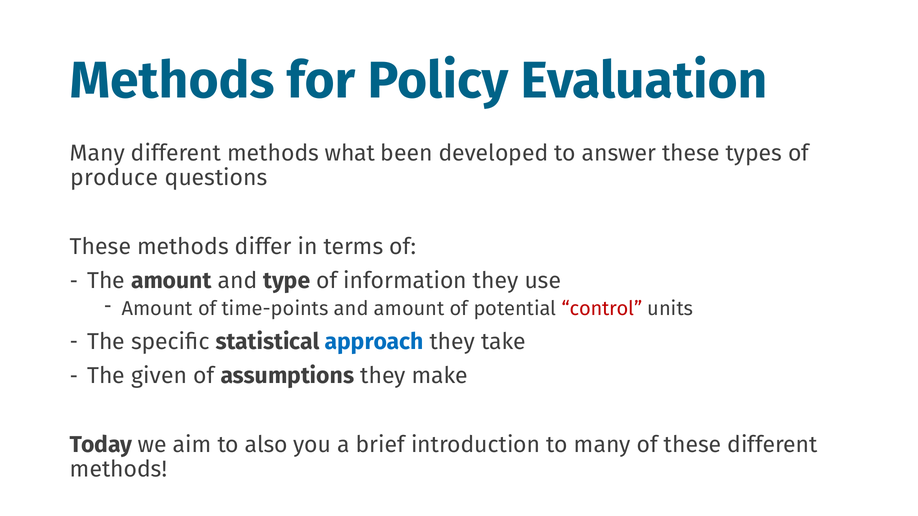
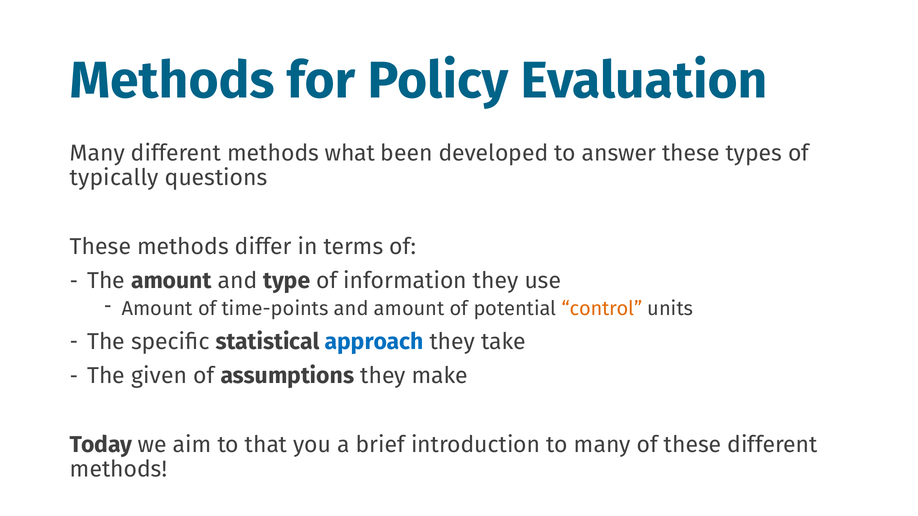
produce: produce -> typically
control colour: red -> orange
also: also -> that
